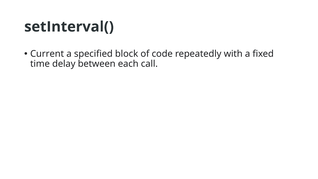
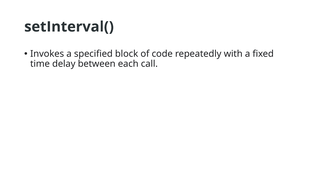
Current: Current -> Invokes
